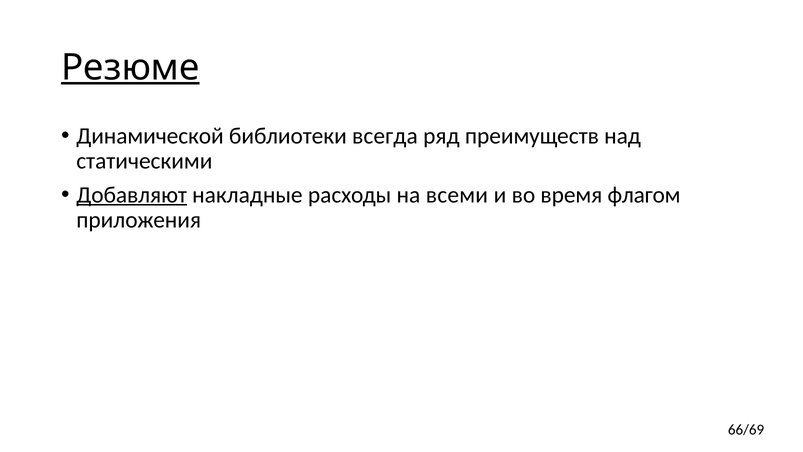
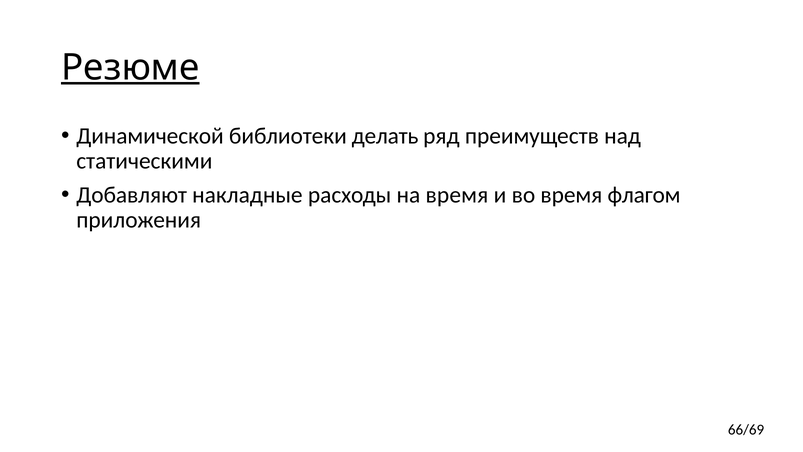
всегда: всегда -> делать
Добавляют underline: present -> none
на всеми: всеми -> время
